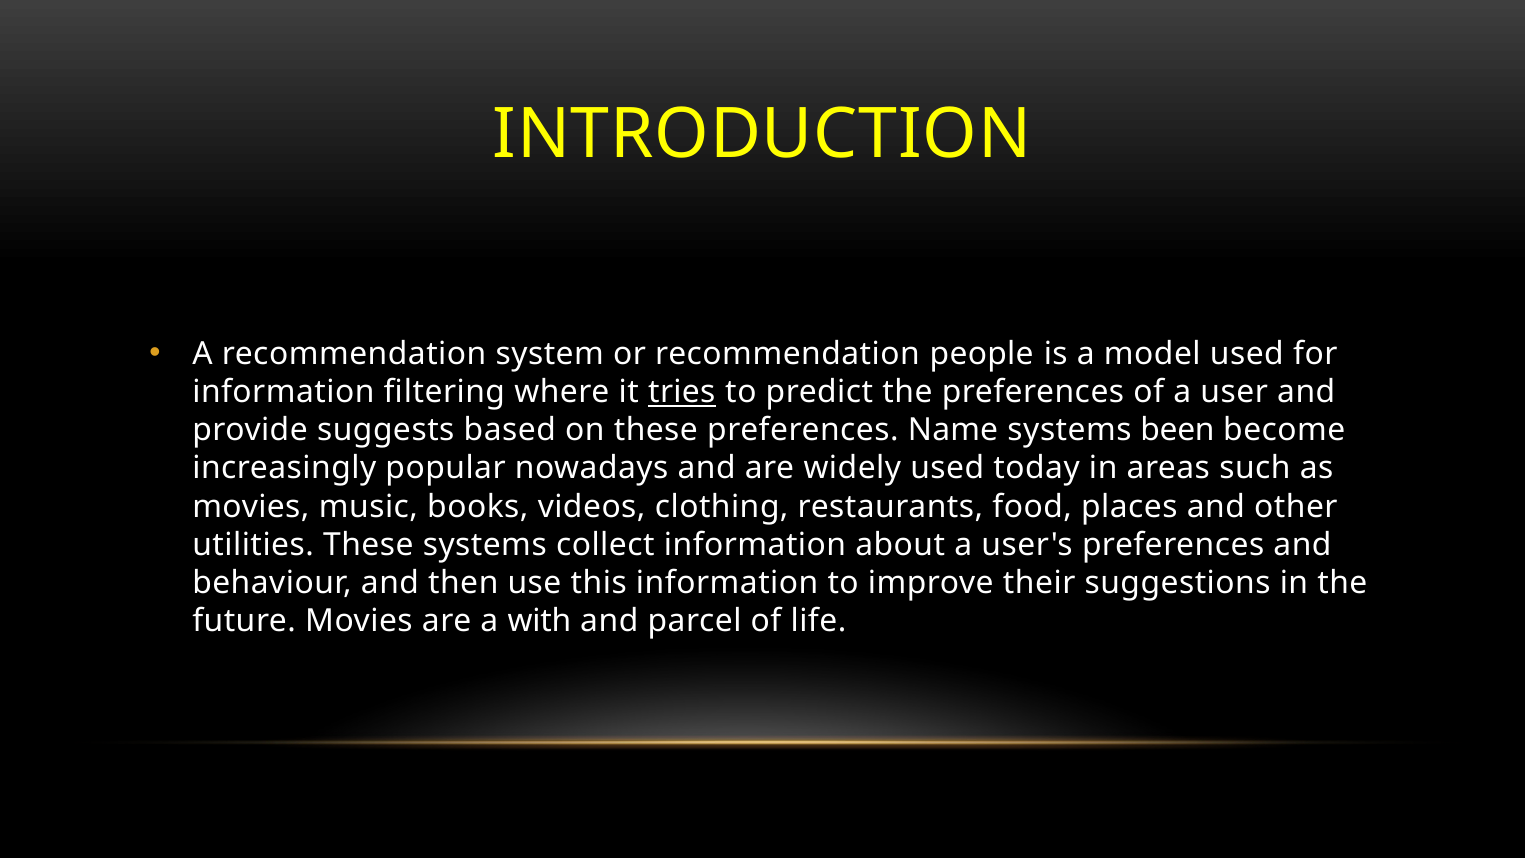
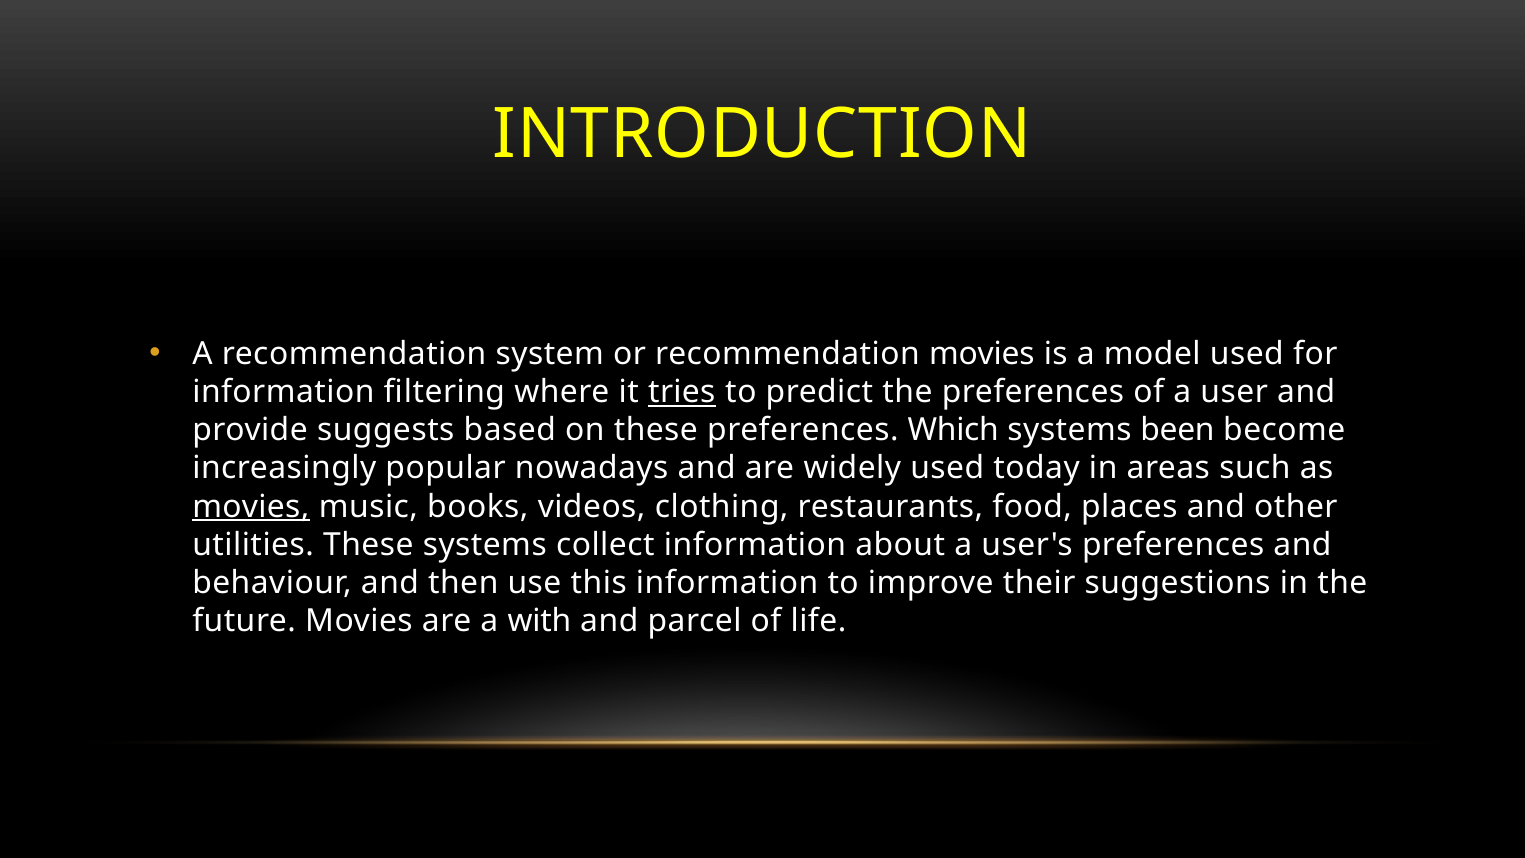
recommendation people: people -> movies
Name: Name -> Which
movies at (251, 507) underline: none -> present
